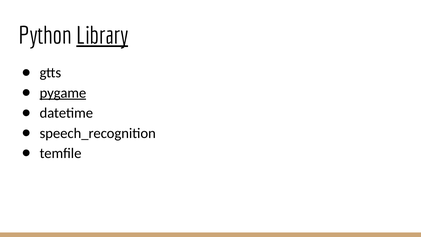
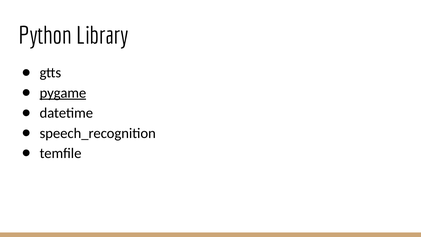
Library underline: present -> none
